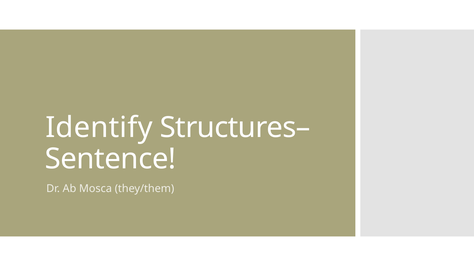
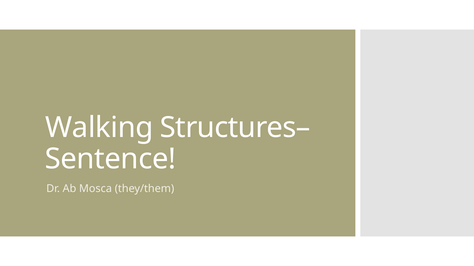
Identify: Identify -> Walking
